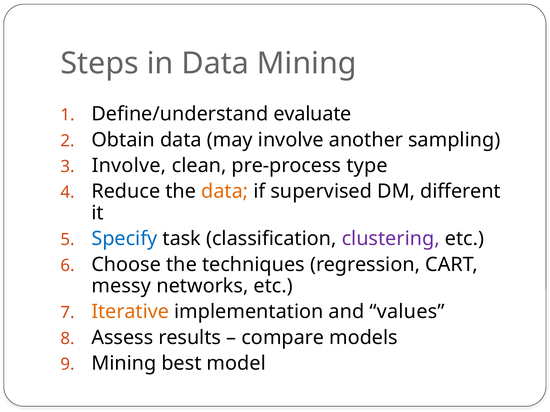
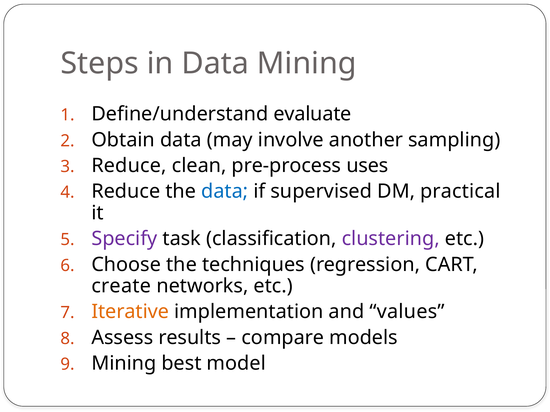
Involve at (129, 166): Involve -> Reduce
type: type -> uses
data at (225, 192) colour: orange -> blue
different: different -> practical
Specify colour: blue -> purple
messy: messy -> create
